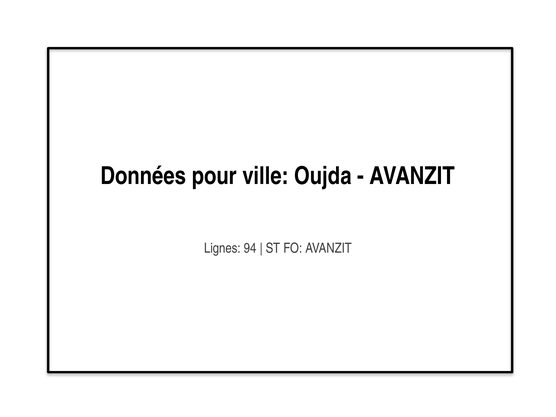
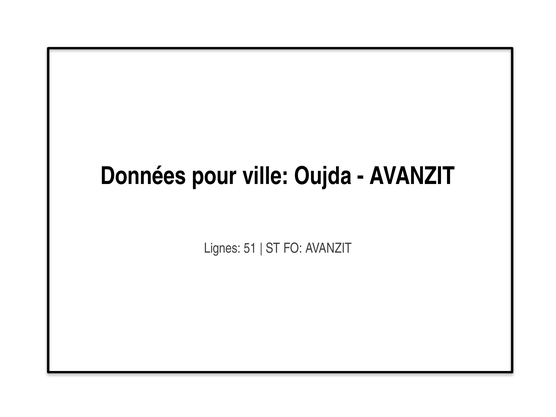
94: 94 -> 51
